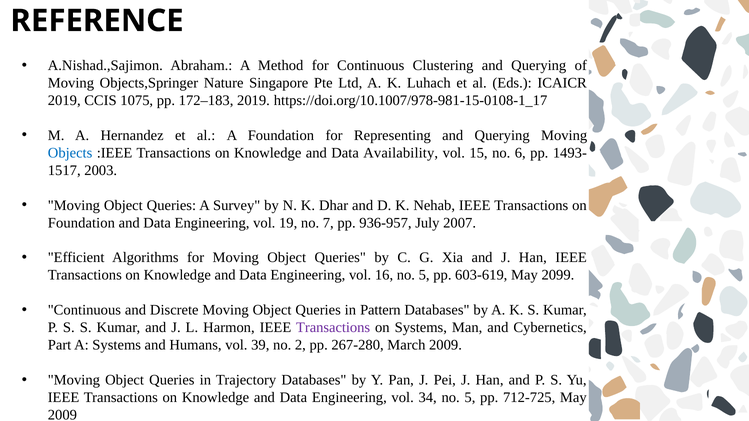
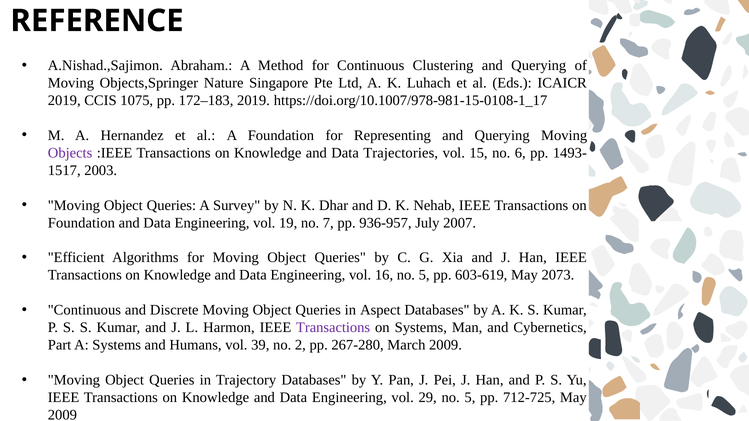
Objects colour: blue -> purple
Availability: Availability -> Trajectories
2099: 2099 -> 2073
Pattern: Pattern -> Aspect
34: 34 -> 29
